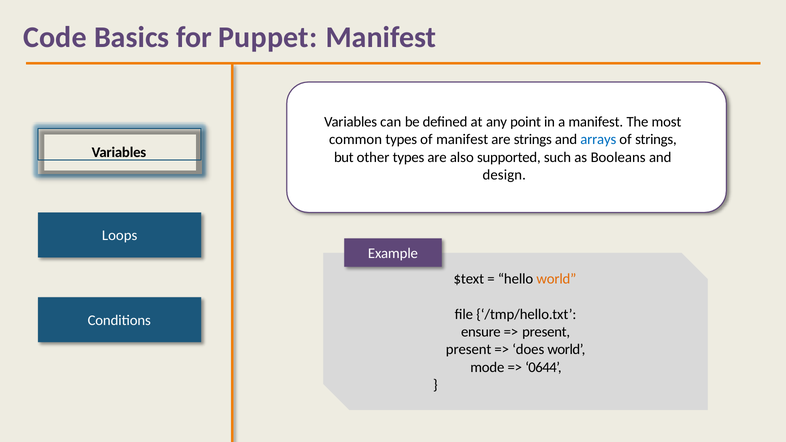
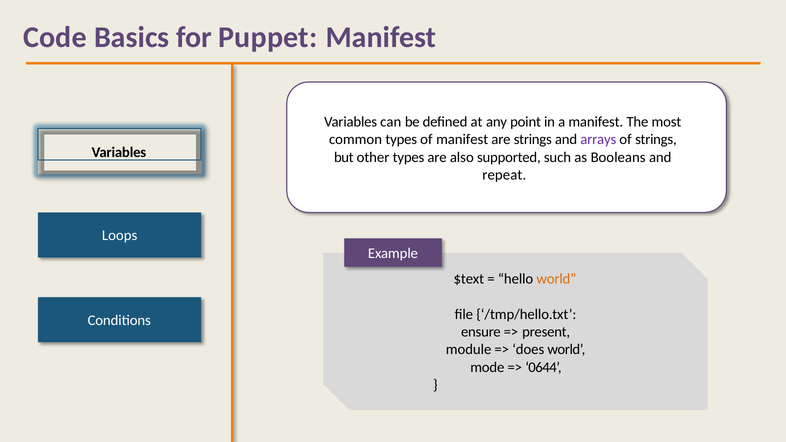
arrays colour: blue -> purple
design: design -> repeat
present at (469, 350): present -> module
